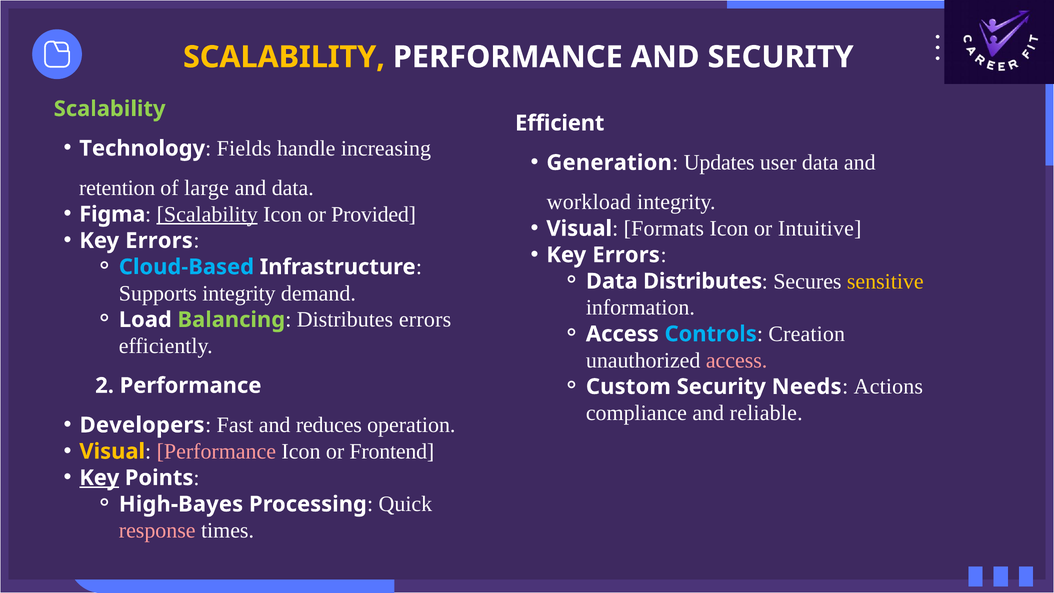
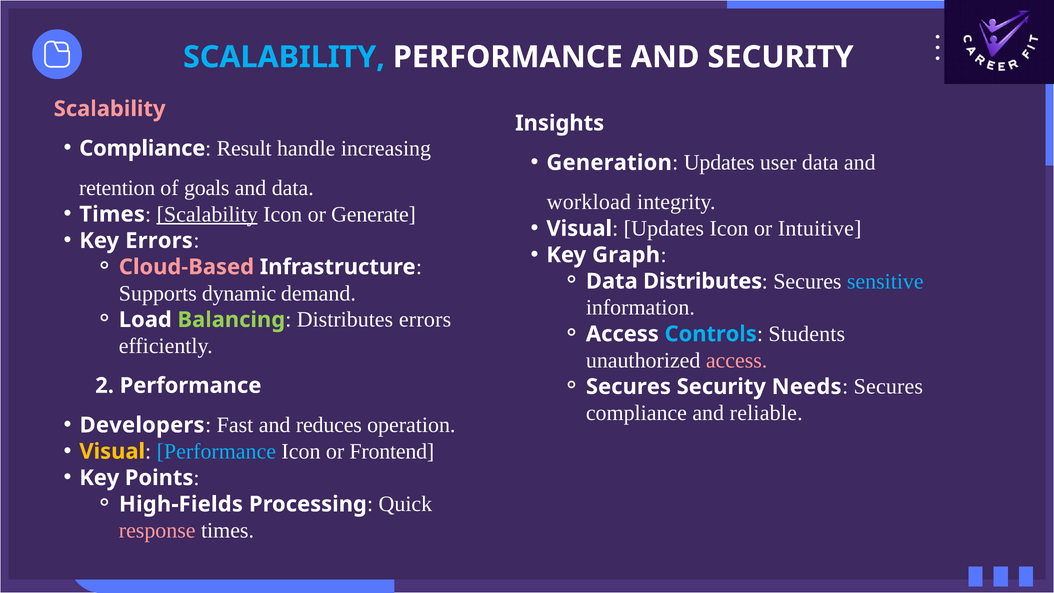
SCALABILITY at (284, 57) colour: yellow -> light blue
Scalability at (110, 109) colour: light green -> pink
Efficient: Efficient -> Insights
Technology at (142, 148): Technology -> Compliance
Fields: Fields -> Result
large: large -> goals
Figma at (112, 214): Figma -> Times
Provided: Provided -> Generate
Formats at (664, 229): Formats -> Updates
Errors at (626, 255): Errors -> Graph
Cloud-Based colour: light blue -> pink
sensitive colour: yellow -> light blue
Supports integrity: integrity -> dynamic
Creation: Creation -> Students
Custom at (628, 387): Custom -> Secures
Actions at (888, 387): Actions -> Secures
Performance at (216, 451) colour: pink -> light blue
Key at (99, 478) underline: present -> none
High-Bayes: High-Bayes -> High-Fields
